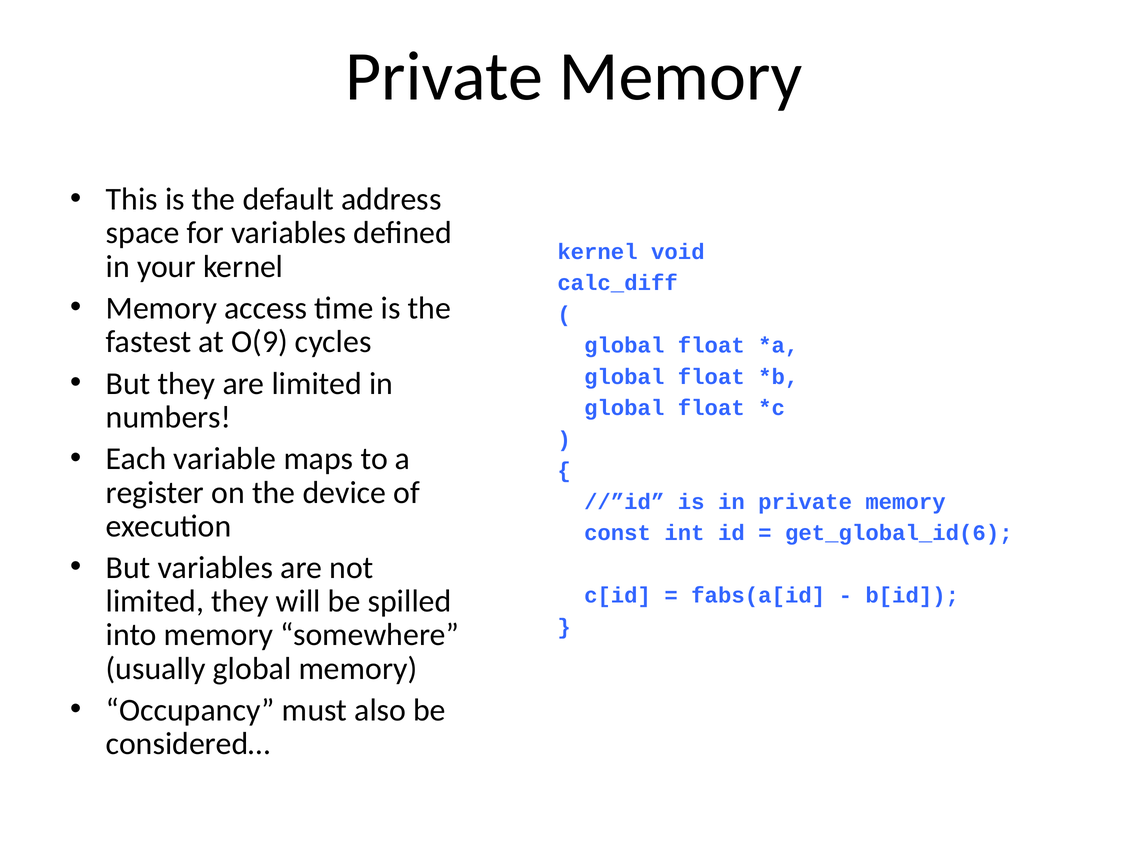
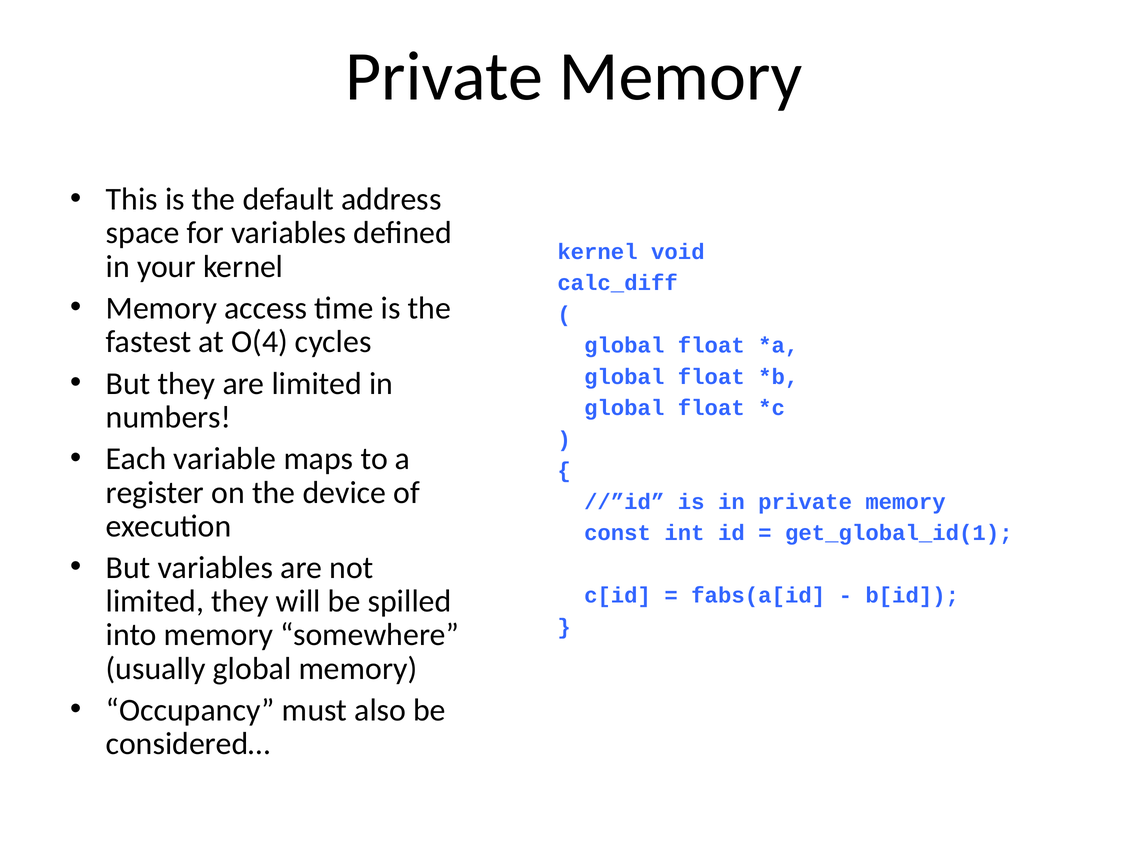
O(9: O(9 -> O(4
get_global_id(6: get_global_id(6 -> get_global_id(1
